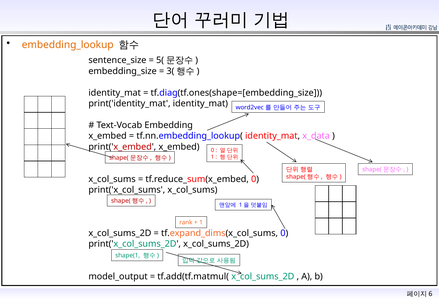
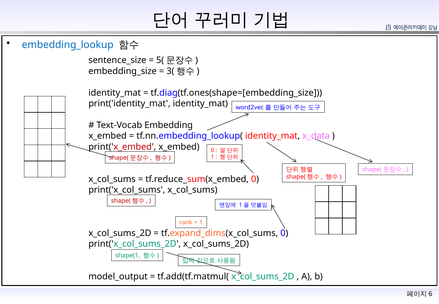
embedding_lookup colour: orange -> blue
